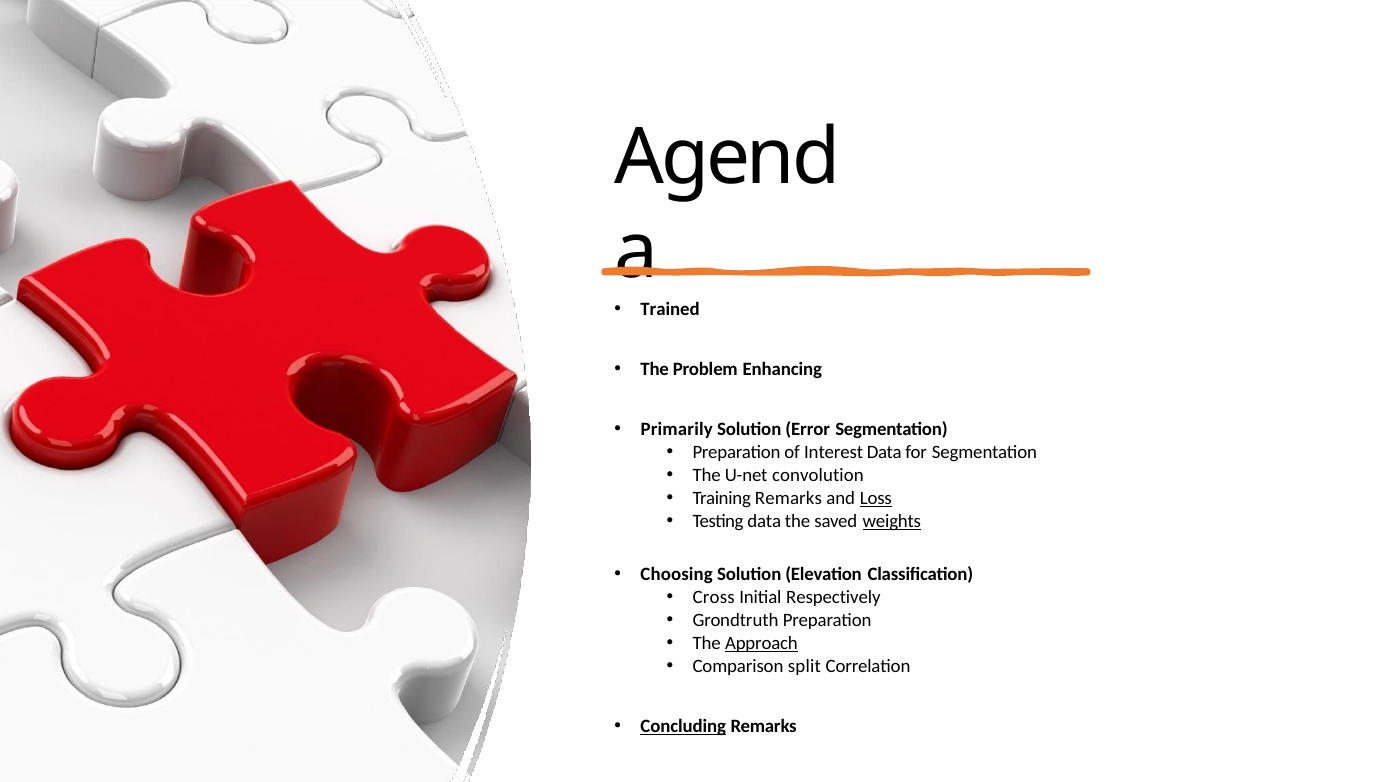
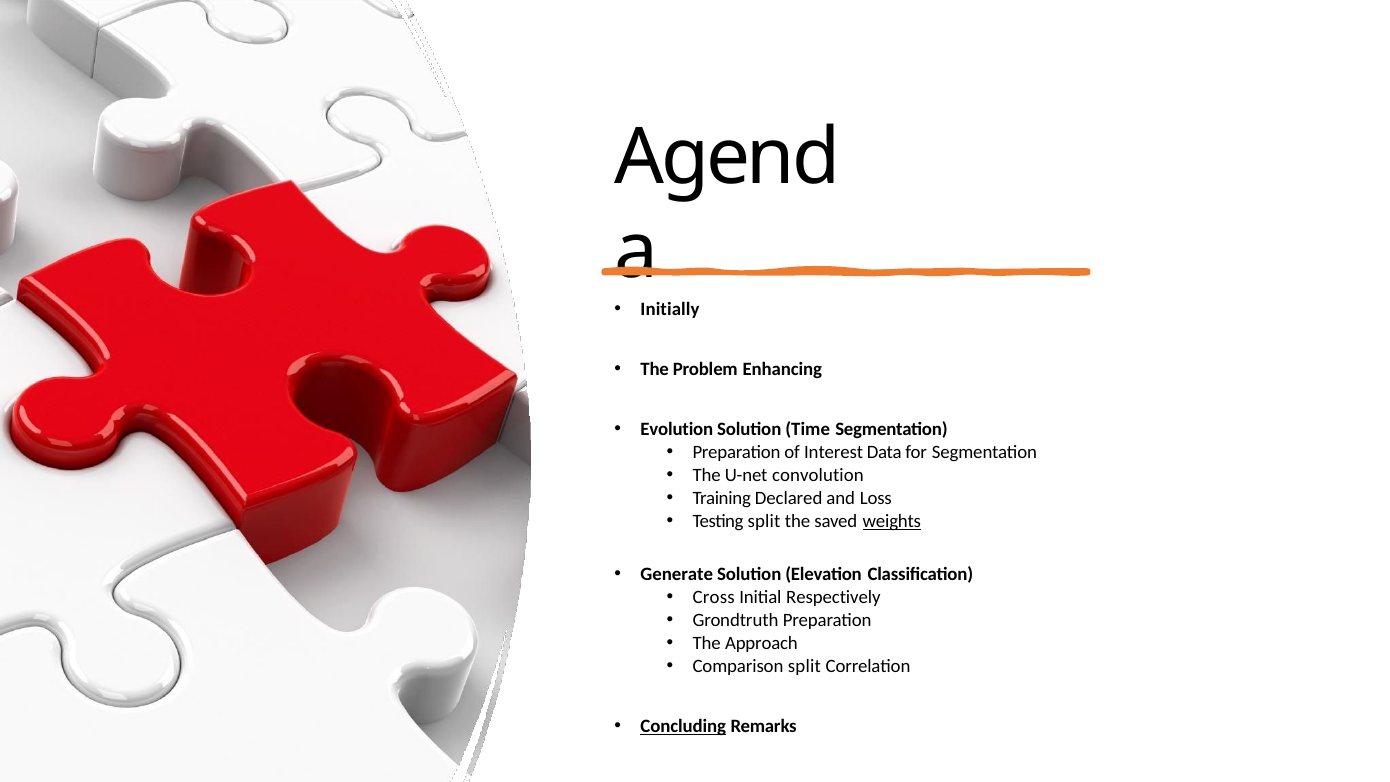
Trained: Trained -> Initially
Primarily: Primarily -> Evolution
Error: Error -> Time
Training Remarks: Remarks -> Declared
Loss underline: present -> none
Testing data: data -> split
Choosing: Choosing -> Generate
Approach underline: present -> none
